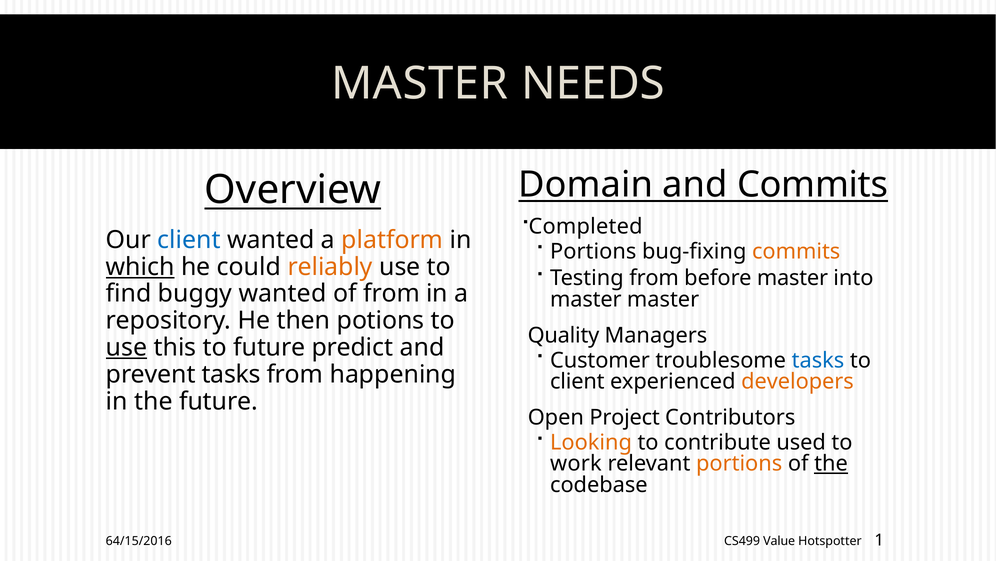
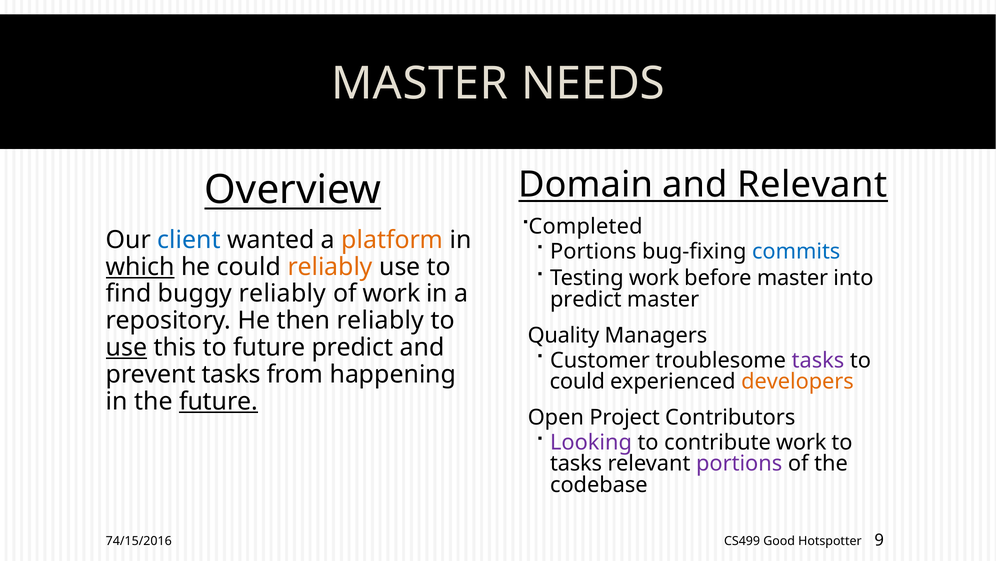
and Commits: Commits -> Relevant
commits at (796, 251) colour: orange -> blue
Testing from: from -> work
buggy wanted: wanted -> reliably
of from: from -> work
master at (586, 299): master -> predict
then potions: potions -> reliably
tasks at (818, 360) colour: blue -> purple
client at (577, 381): client -> could
future at (218, 401) underline: none -> present
Looking colour: orange -> purple
contribute used: used -> work
work at (576, 463): work -> tasks
portions at (739, 463) colour: orange -> purple
the at (831, 463) underline: present -> none
64/15/2016: 64/15/2016 -> 74/15/2016
Value: Value -> Good
1: 1 -> 9
